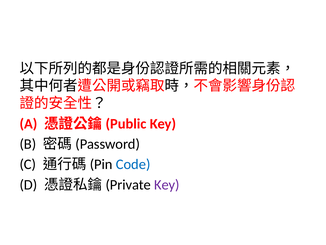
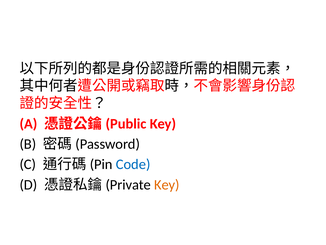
Key at (167, 184) colour: purple -> orange
